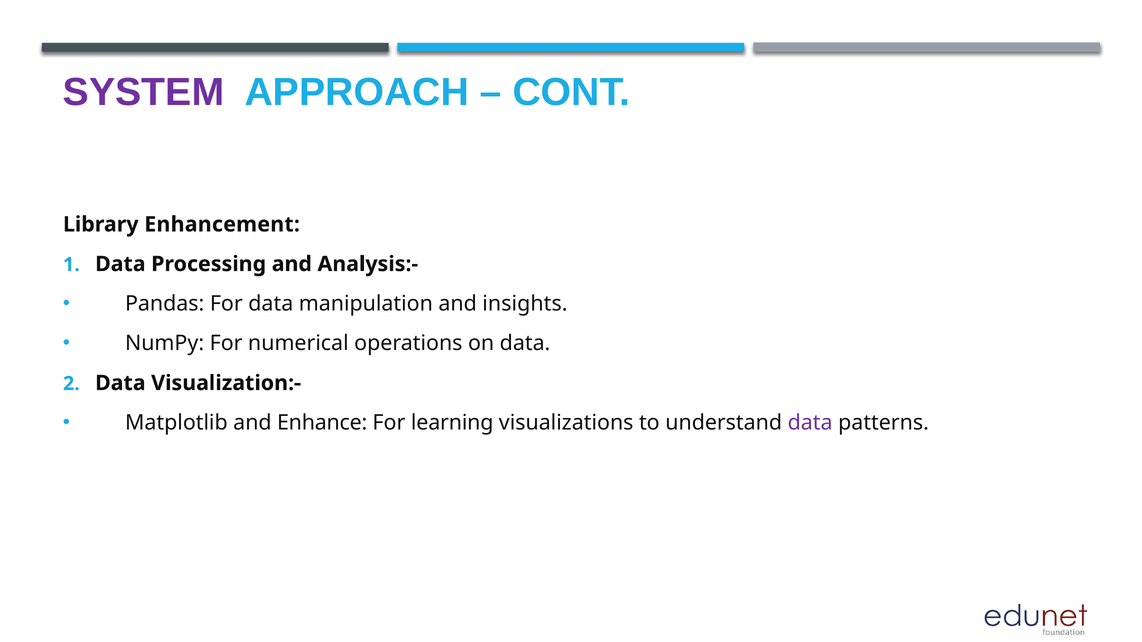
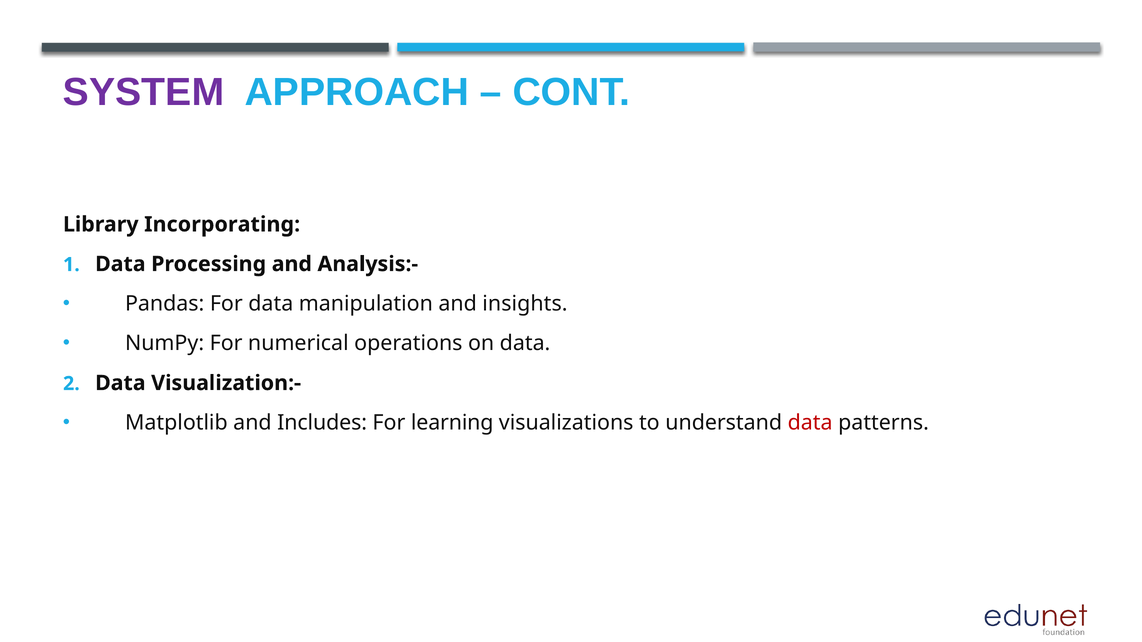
Enhancement: Enhancement -> Incorporating
Enhance: Enhance -> Includes
data at (810, 423) colour: purple -> red
